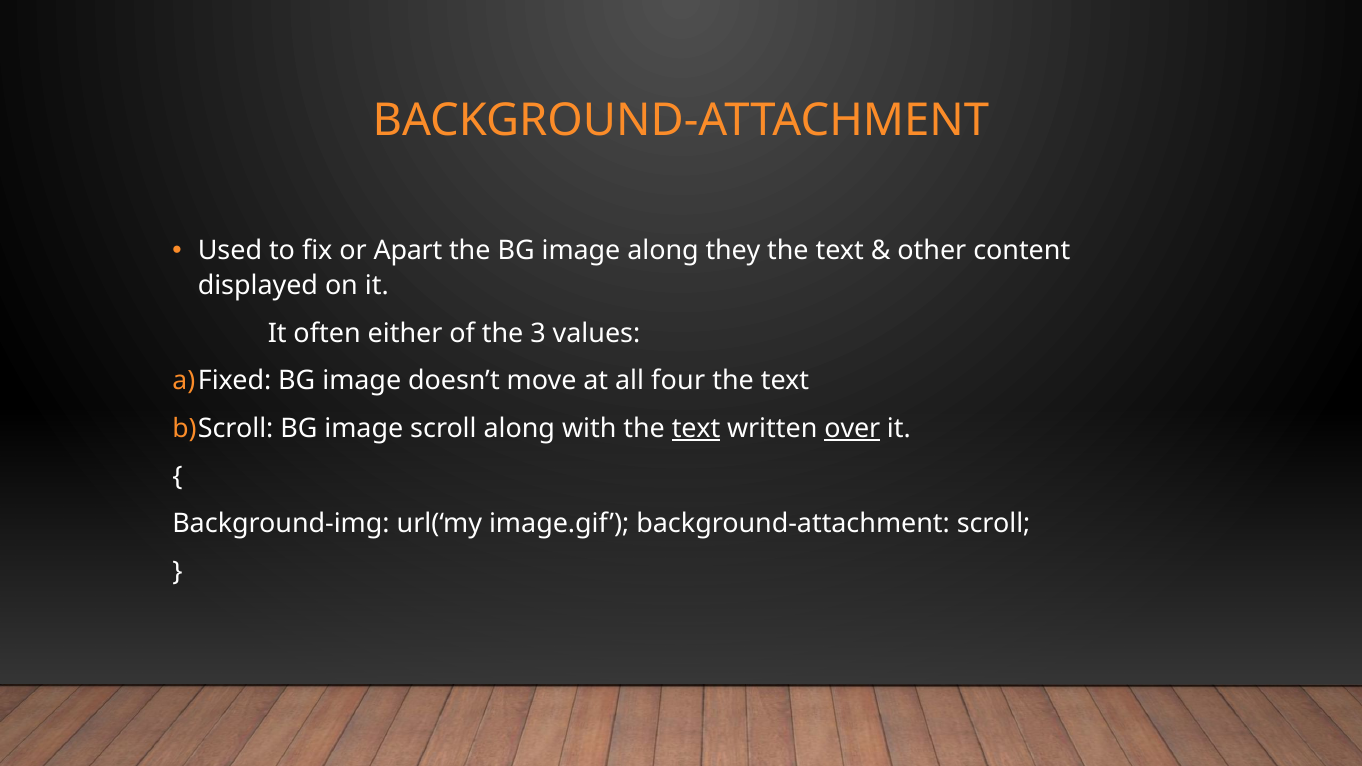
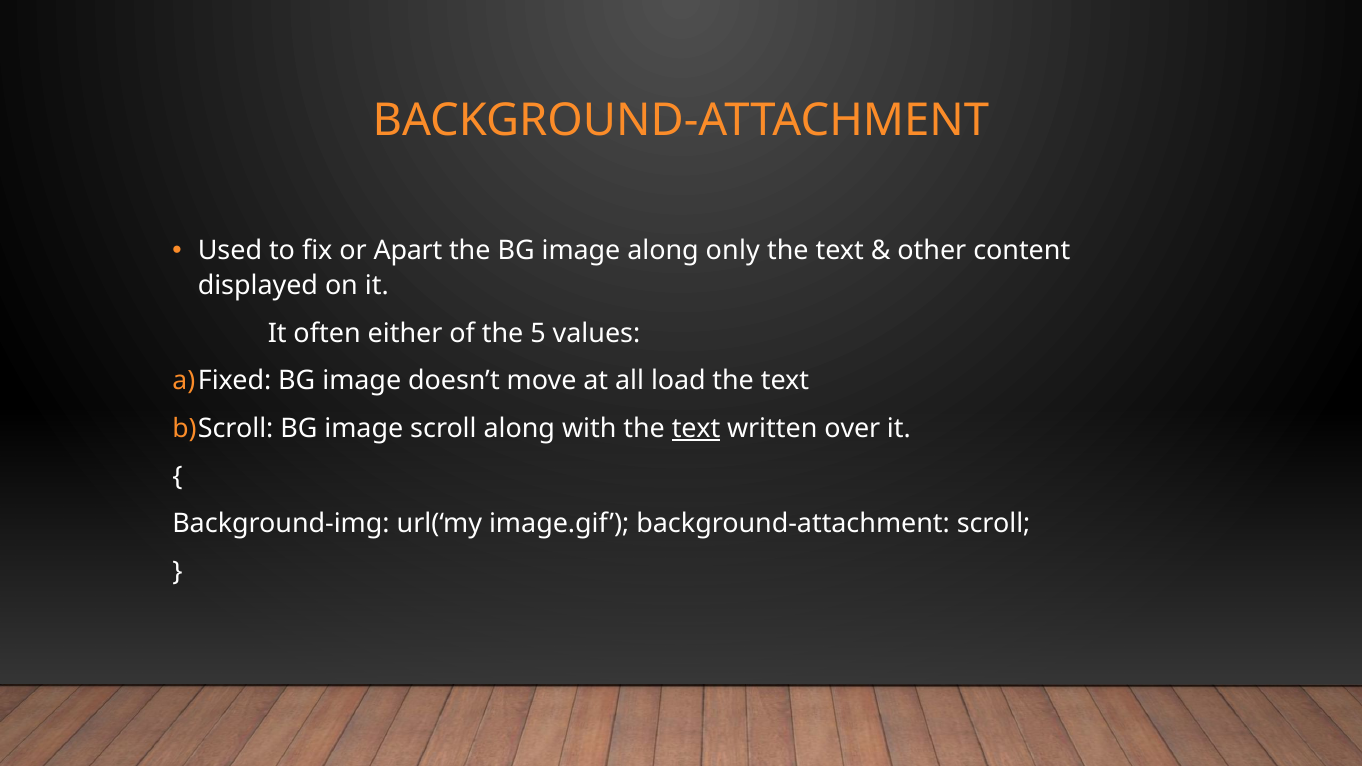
they: they -> only
3: 3 -> 5
four: four -> load
over underline: present -> none
